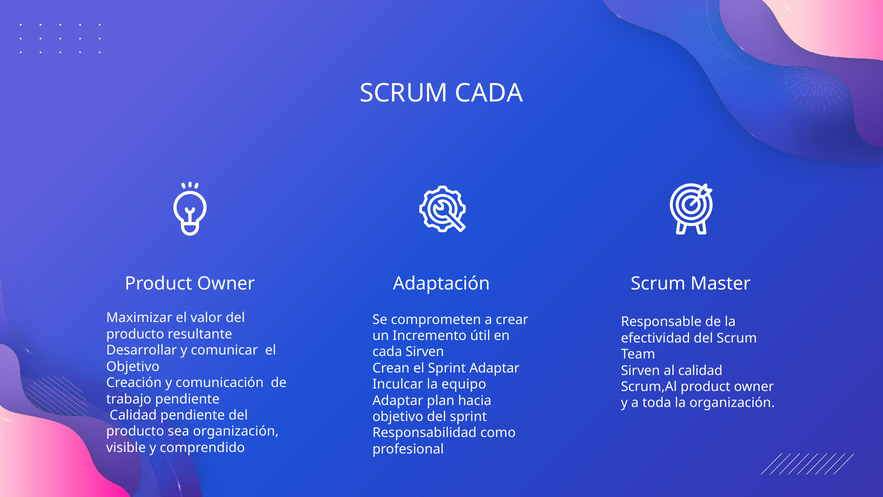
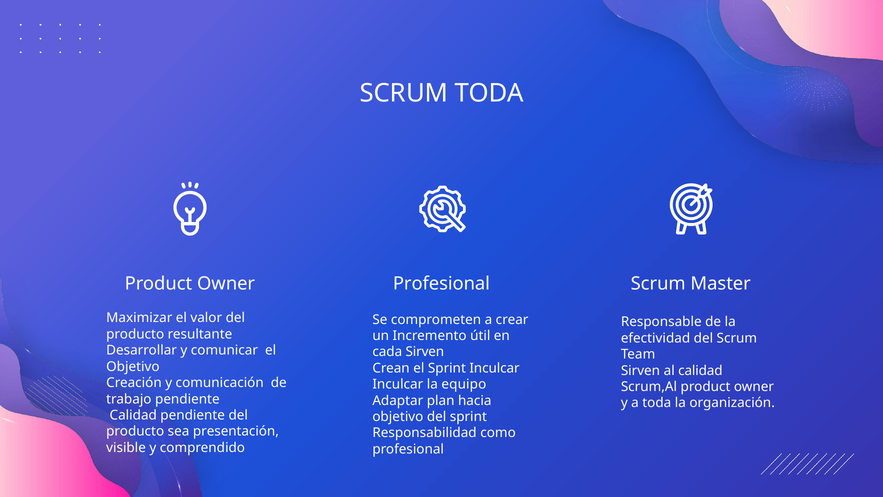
SCRUM CADA: CADA -> TODA
Adaptación at (441, 284): Adaptación -> Profesional
Sprint Adaptar: Adaptar -> Inculcar
sea organización: organización -> presentación
